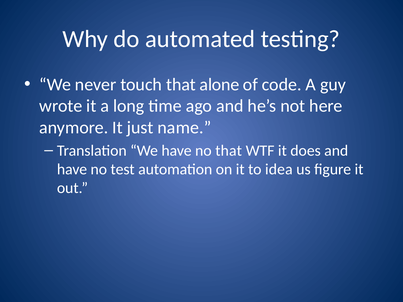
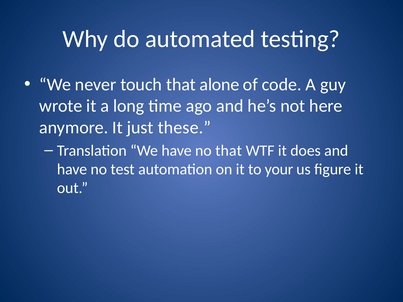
name: name -> these
idea: idea -> your
